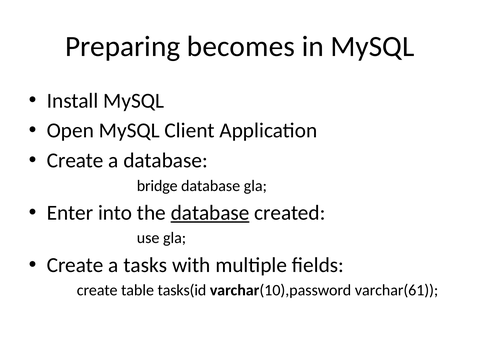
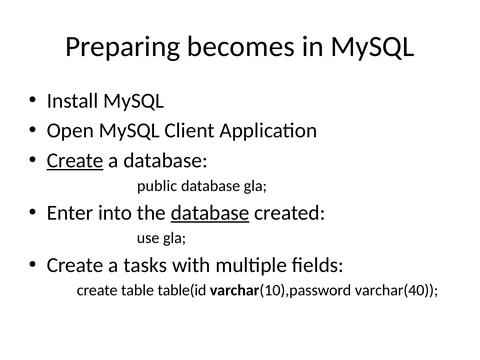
Create at (75, 161) underline: none -> present
bridge: bridge -> public
tasks(id: tasks(id -> table(id
varchar(61: varchar(61 -> varchar(40
